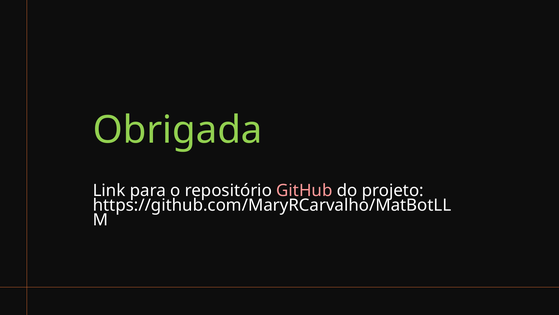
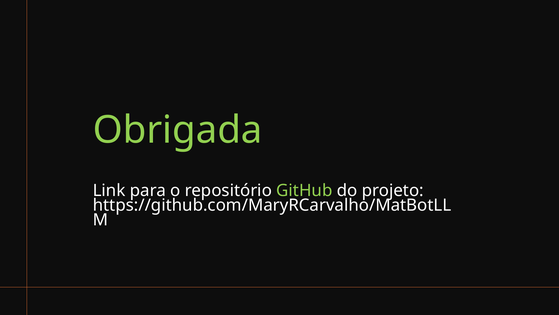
GitHub colour: pink -> light green
